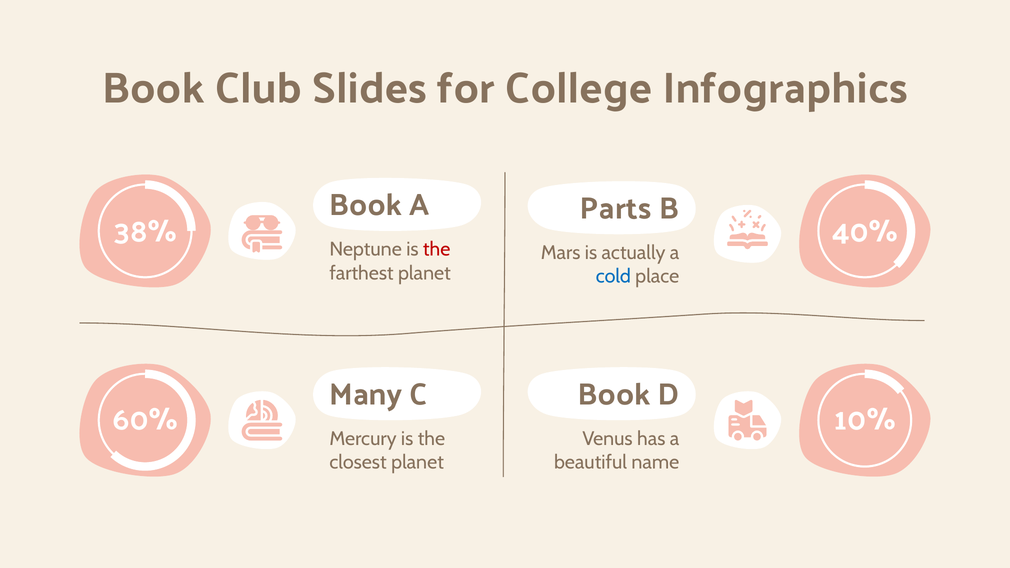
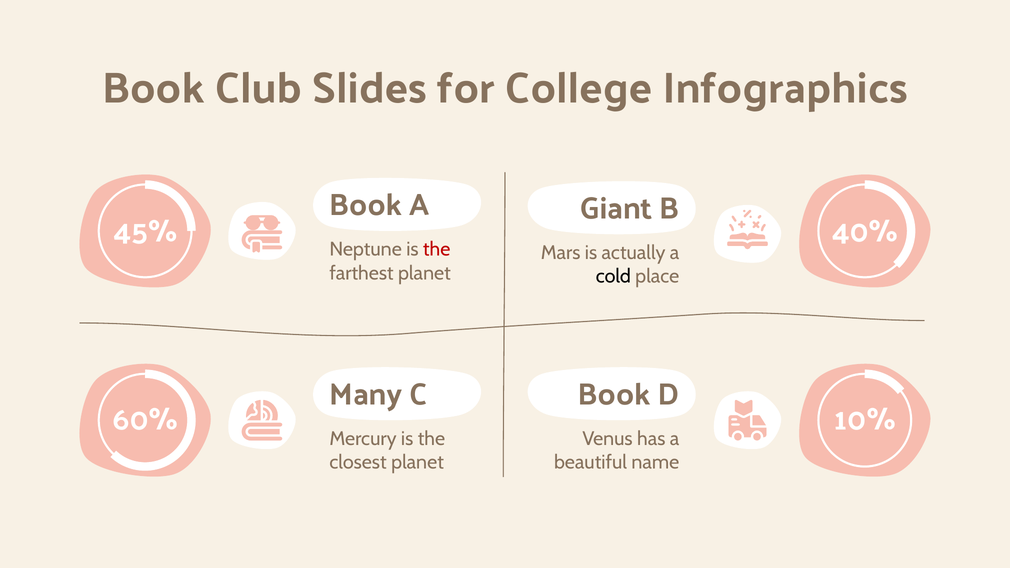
Parts: Parts -> Giant
38%: 38% -> 45%
cold colour: blue -> black
